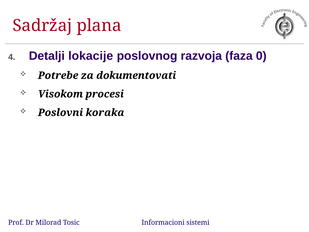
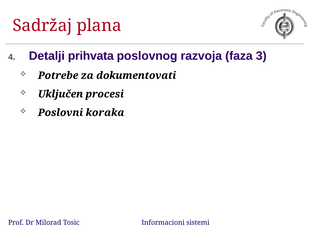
lokacije: lokacije -> prihvata
0: 0 -> 3
Visokom: Visokom -> Uključen
